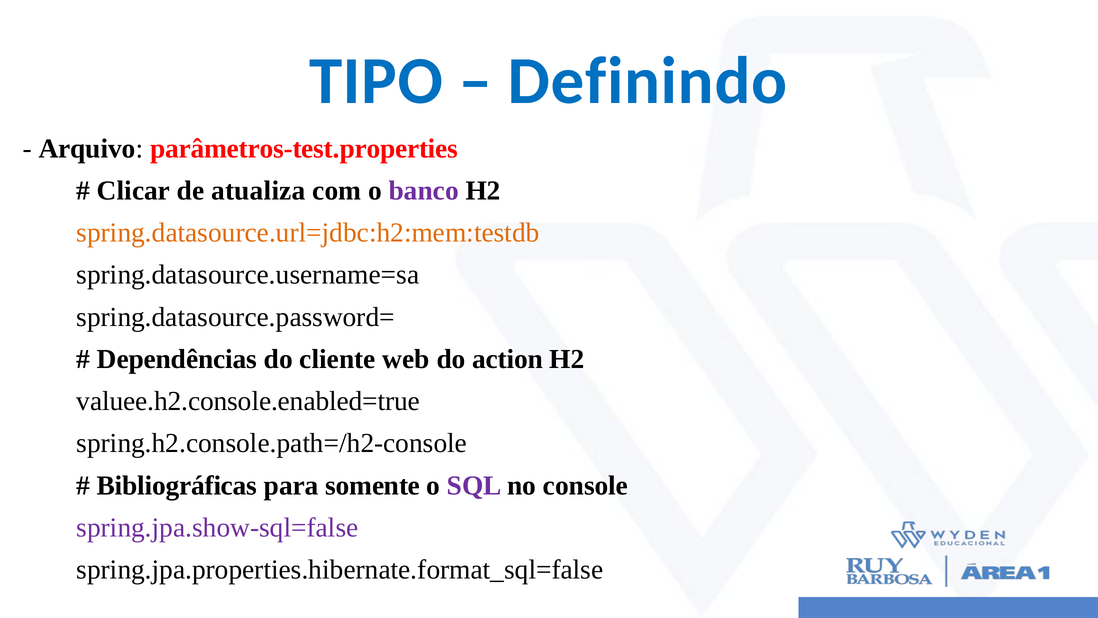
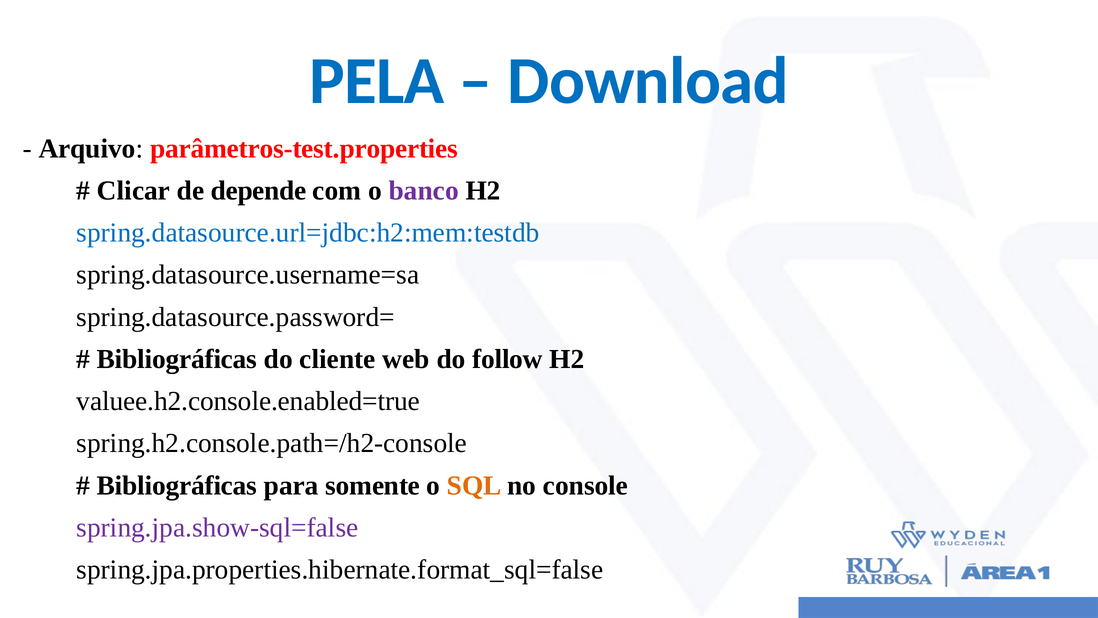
TIPO: TIPO -> PELA
Definindo: Definindo -> Download
atualiza: atualiza -> depende
spring.datasource.url=jdbc:h2:mem:testdb colour: orange -> blue
Dependências at (177, 359): Dependências -> Bibliográficas
action: action -> follow
SQL colour: purple -> orange
